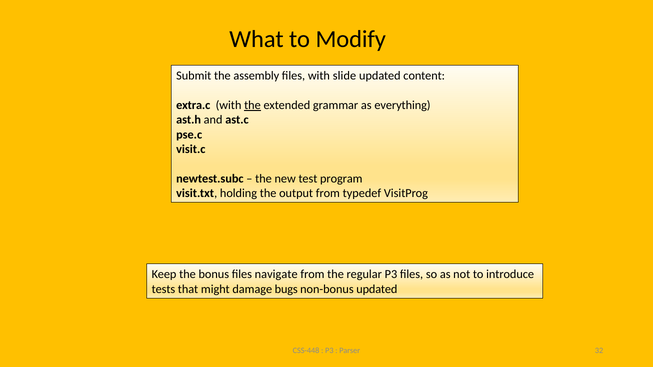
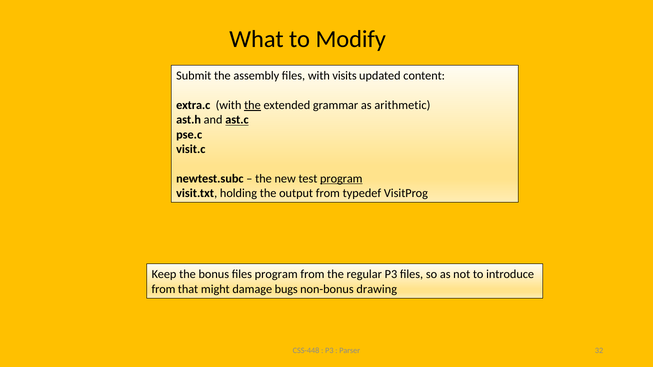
slide: slide -> visits
everything: everything -> arithmetic
ast.c underline: none -> present
program at (341, 179) underline: none -> present
files navigate: navigate -> program
tests at (163, 289): tests -> from
non-bonus updated: updated -> drawing
